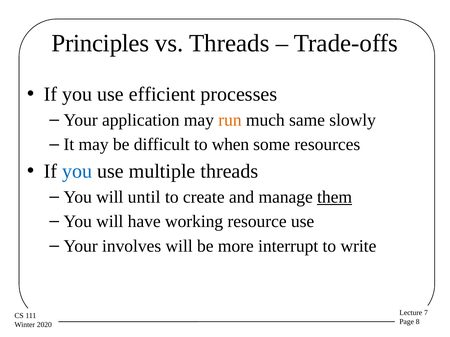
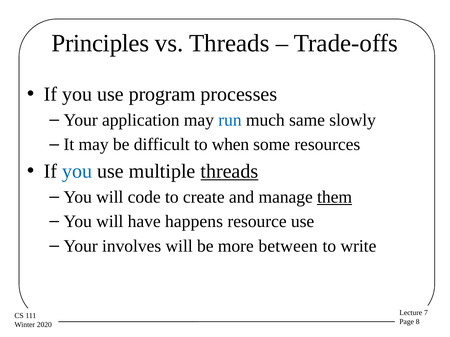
efficient: efficient -> program
run colour: orange -> blue
threads at (229, 171) underline: none -> present
until: until -> code
working: working -> happens
interrupt: interrupt -> between
